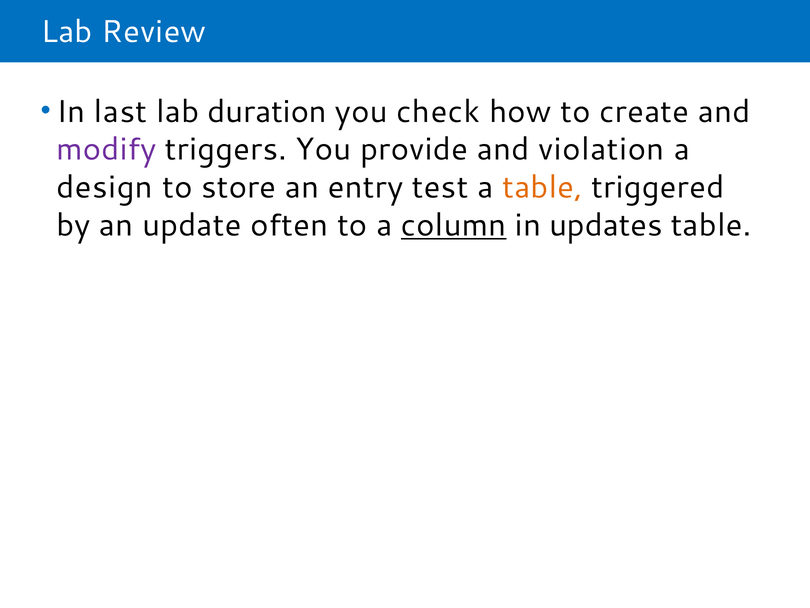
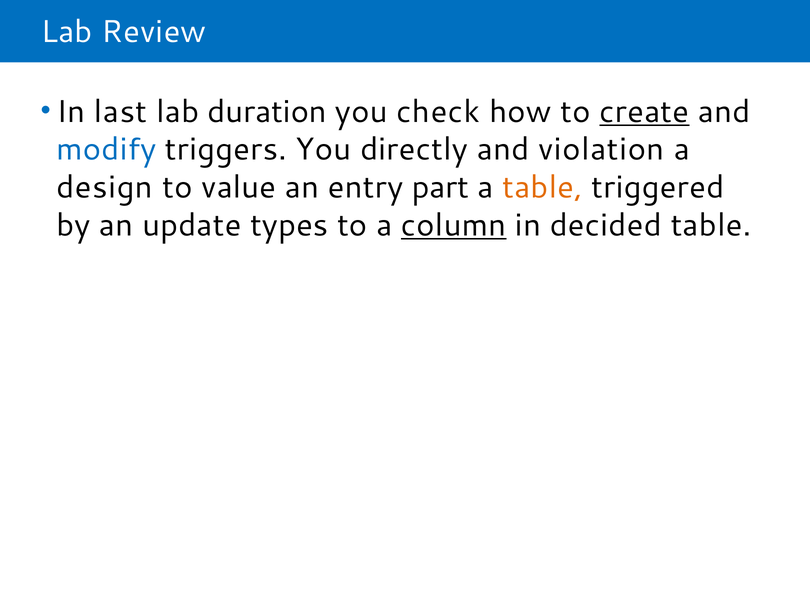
create underline: none -> present
modify colour: purple -> blue
provide: provide -> directly
store: store -> value
test: test -> part
often: often -> types
updates: updates -> decided
